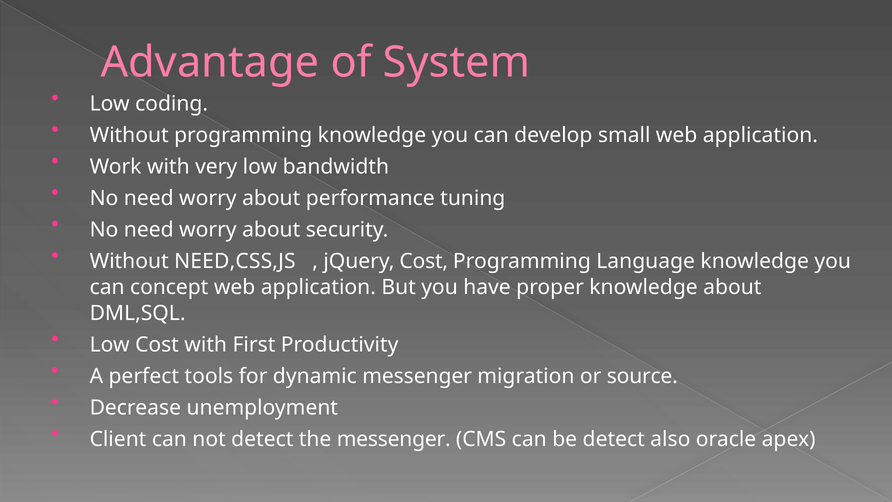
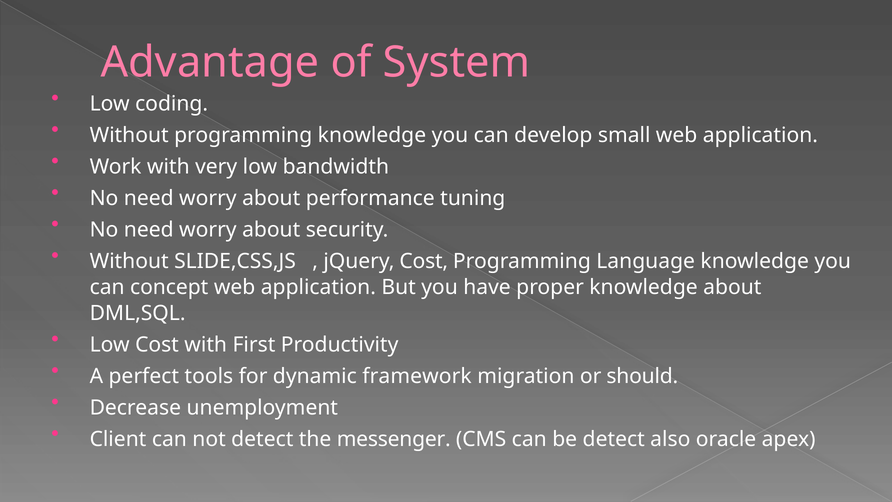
NEED,CSS,JS: NEED,CSS,JS -> SLIDE,CSS,JS
dynamic messenger: messenger -> framework
source: source -> should
